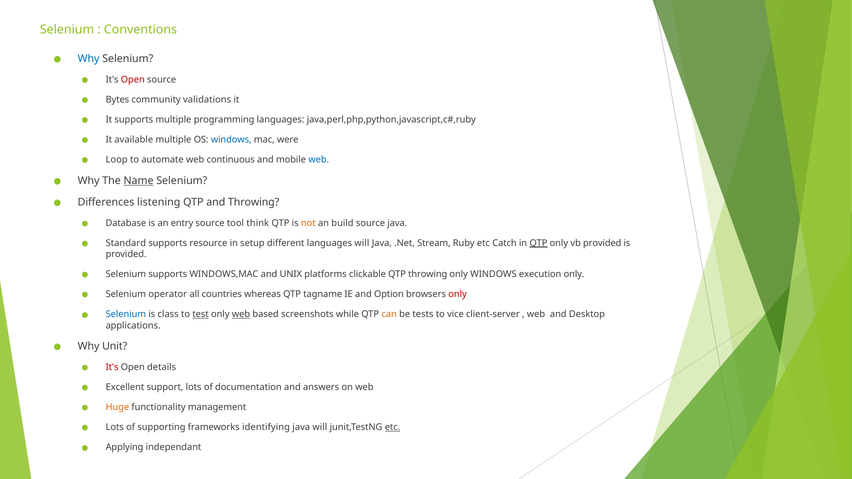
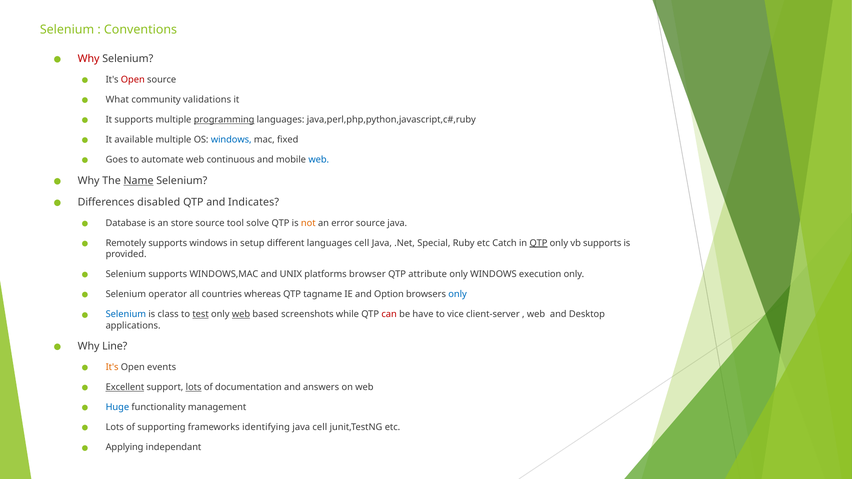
Why at (89, 59) colour: blue -> red
Bytes: Bytes -> What
programming underline: none -> present
were: were -> fixed
Loop: Loop -> Goes
listening: listening -> disabled
and Throwing: Throwing -> Indicates
entry: entry -> store
think: think -> solve
build: build -> error
Standard: Standard -> Remotely
supports resource: resource -> windows
languages will: will -> cell
Stream: Stream -> Special
vb provided: provided -> supports
clickable: clickable -> browser
QTP throwing: throwing -> attribute
only at (458, 294) colour: red -> blue
can colour: orange -> red
tests: tests -> have
Unit: Unit -> Line
It's at (112, 367) colour: red -> orange
details: details -> events
Excellent underline: none -> present
lots at (194, 387) underline: none -> present
Huge colour: orange -> blue
java will: will -> cell
etc at (392, 427) underline: present -> none
